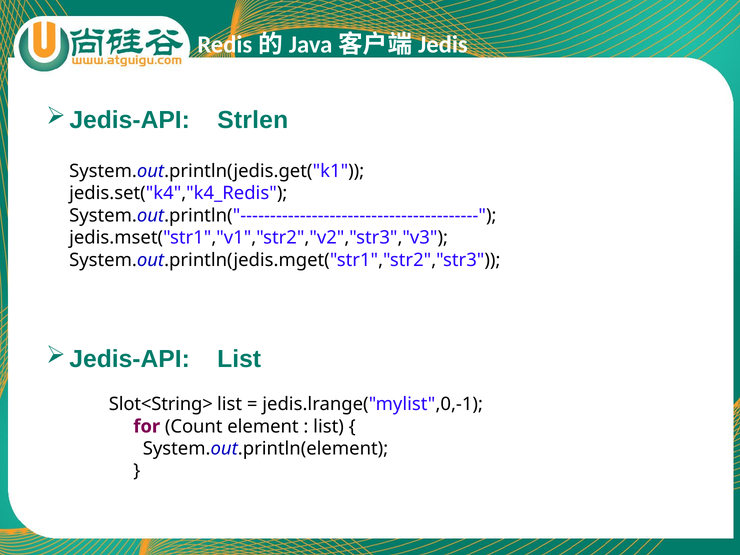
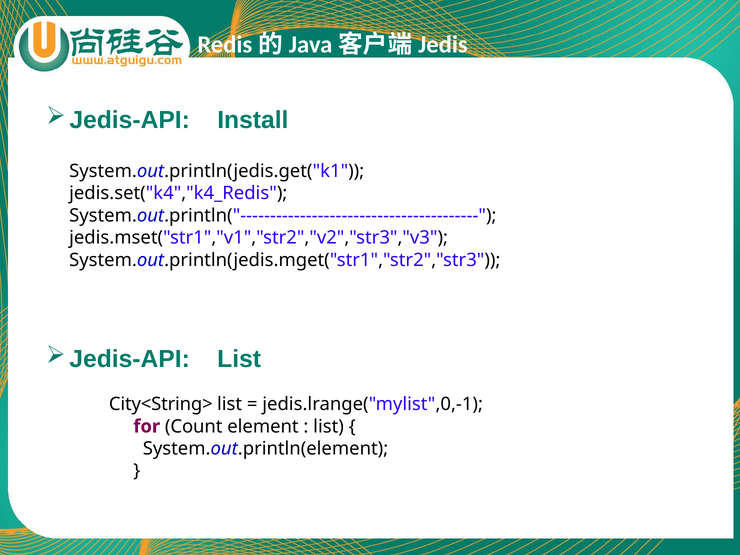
Strlen: Strlen -> Install
Slot<String>: Slot<String> -> City<String>
